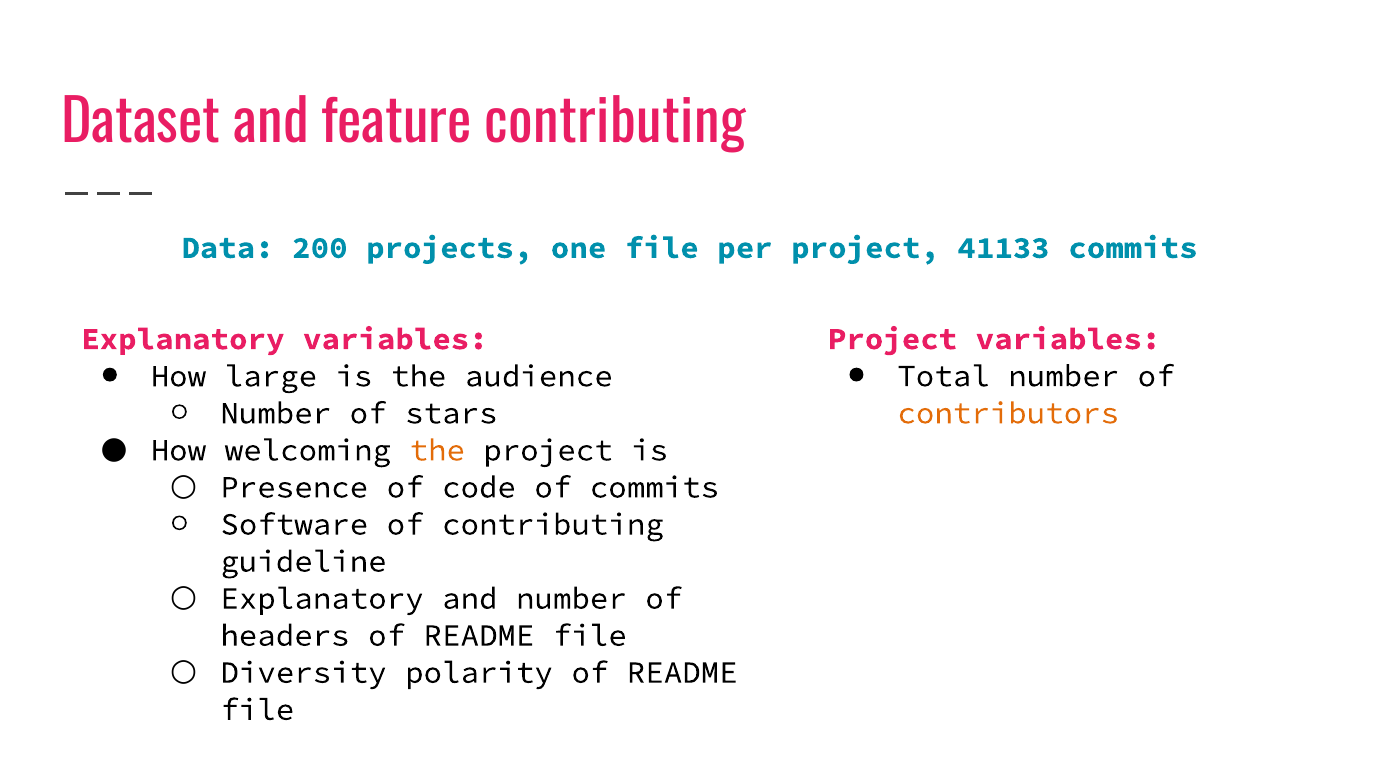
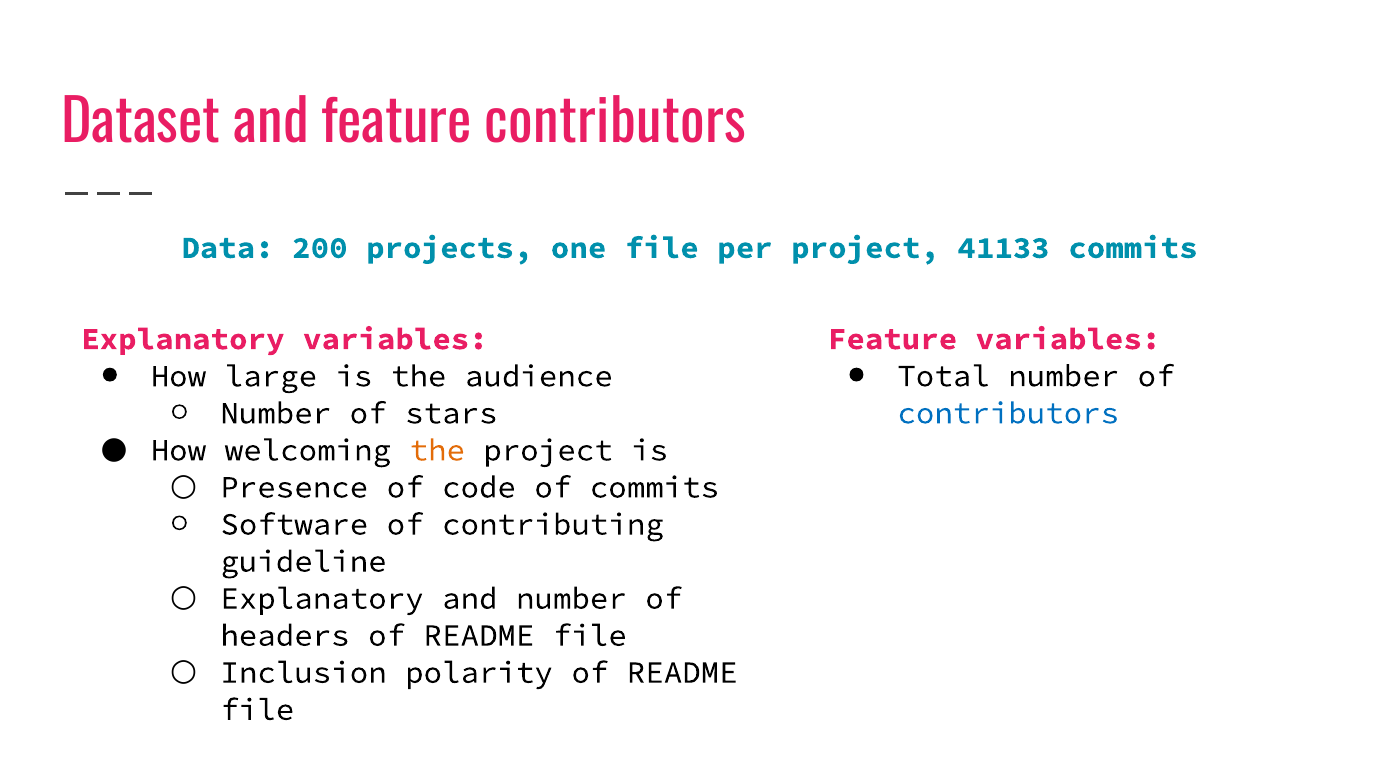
feature contributing: contributing -> contributors
Project at (893, 339): Project -> Feature
contributors at (1008, 413) colour: orange -> blue
Diversity: Diversity -> Inclusion
